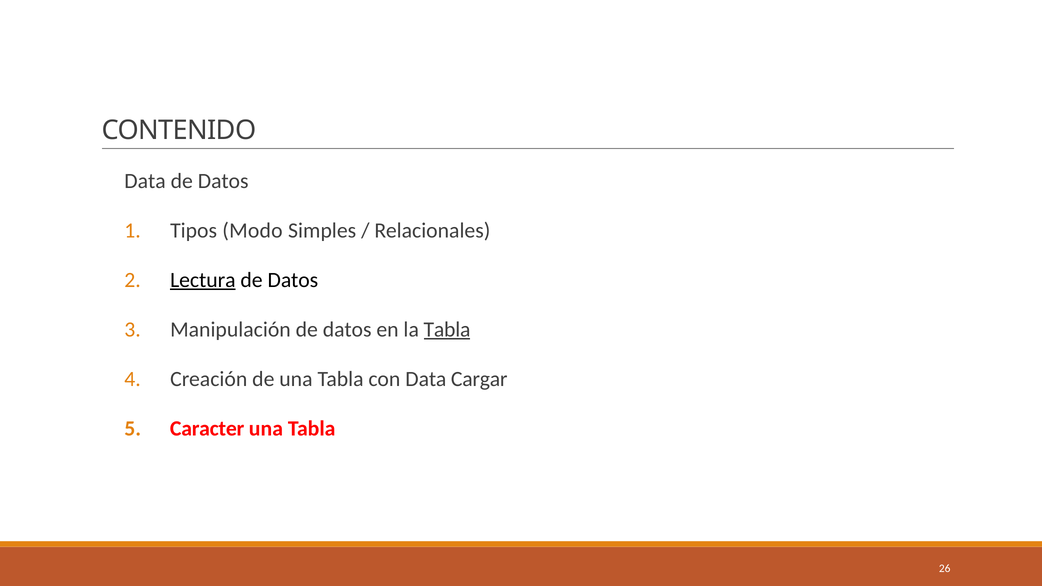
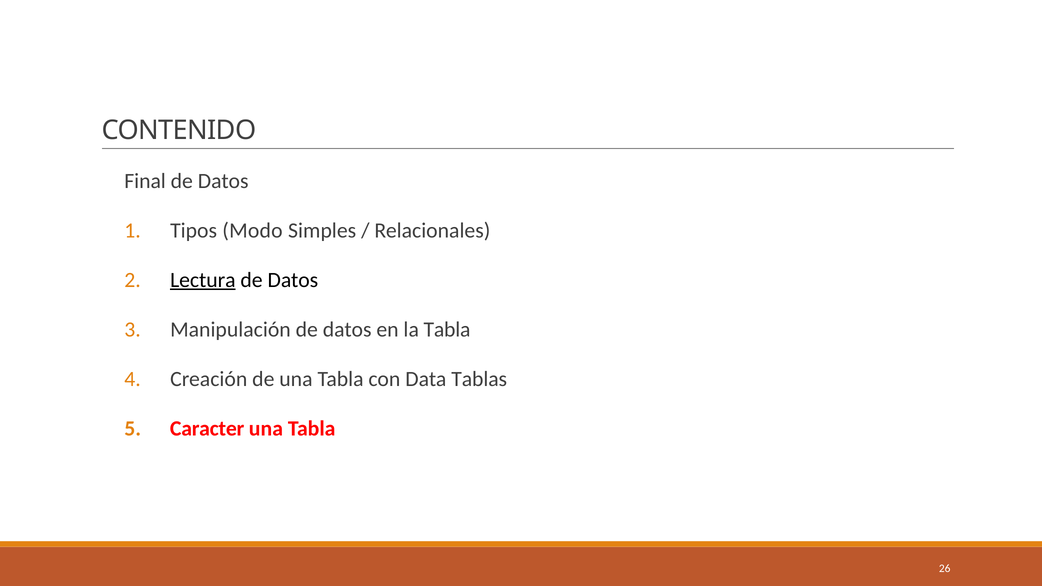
Data at (145, 181): Data -> Final
Tabla at (447, 330) underline: present -> none
Cargar: Cargar -> Tablas
